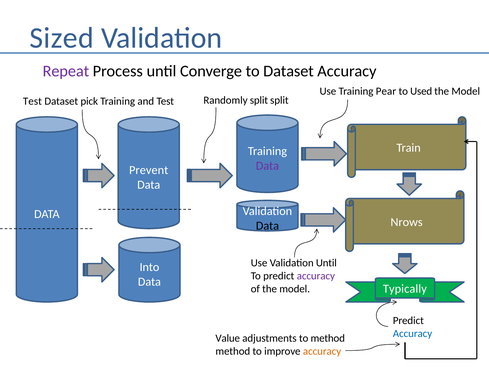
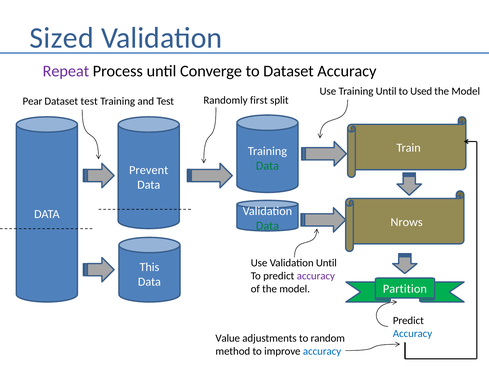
Training Pear: Pear -> Until
Randomly split: split -> first
Test at (32, 101): Test -> Pear
Dataset pick: pick -> test
Data at (267, 166) colour: purple -> green
Data at (267, 226) colour: black -> green
Into: Into -> This
Typically: Typically -> Partition
to method: method -> random
accuracy at (322, 351) colour: orange -> blue
